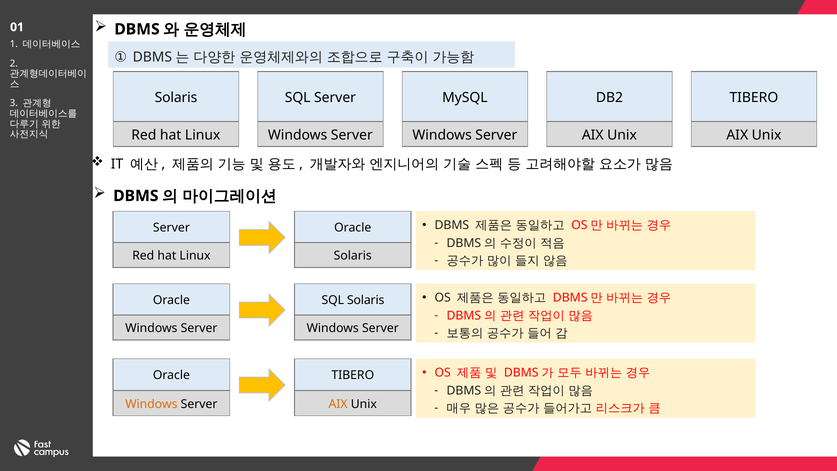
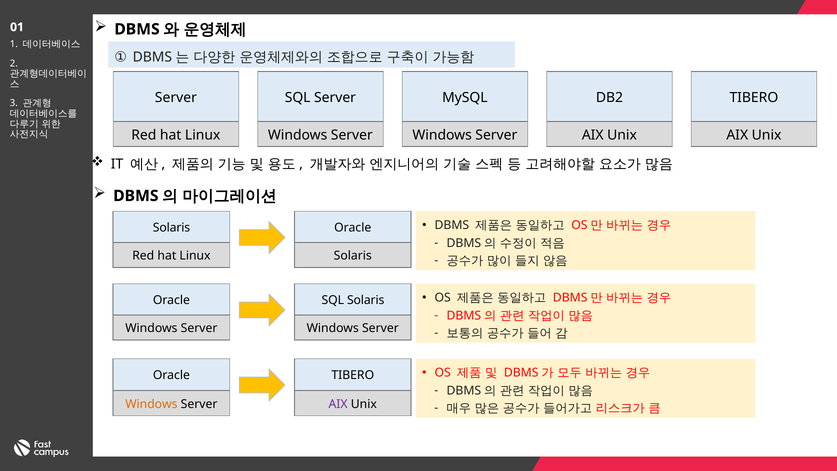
Solaris at (176, 97): Solaris -> Server
Server at (171, 228): Server -> Solaris
AIX at (338, 404) colour: orange -> purple
